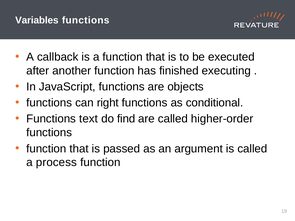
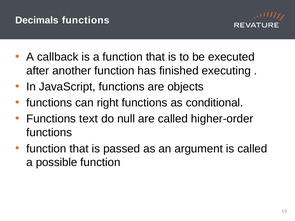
Variables: Variables -> Decimals
find: find -> null
process: process -> possible
